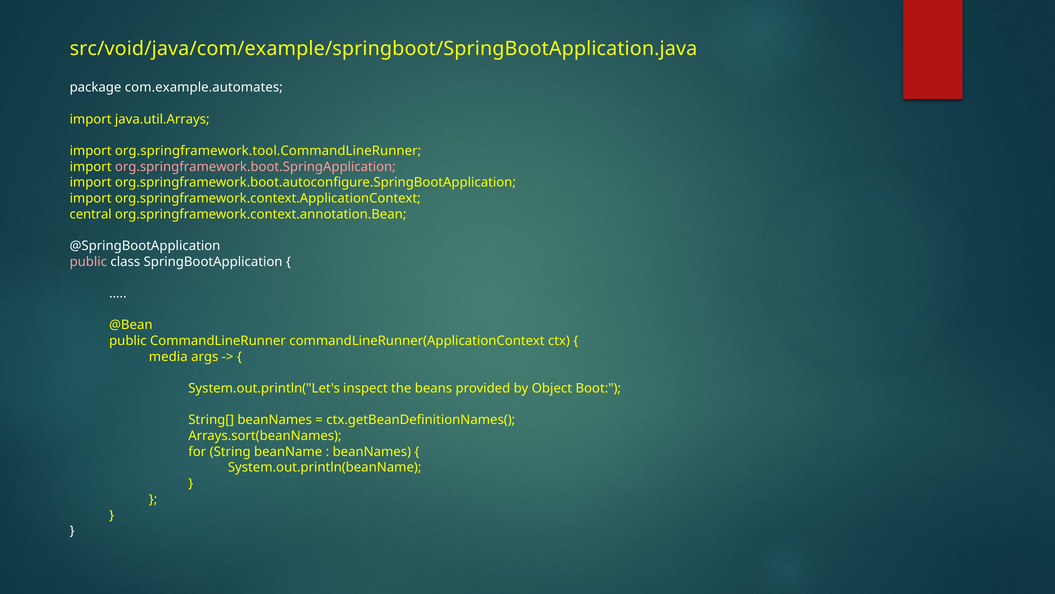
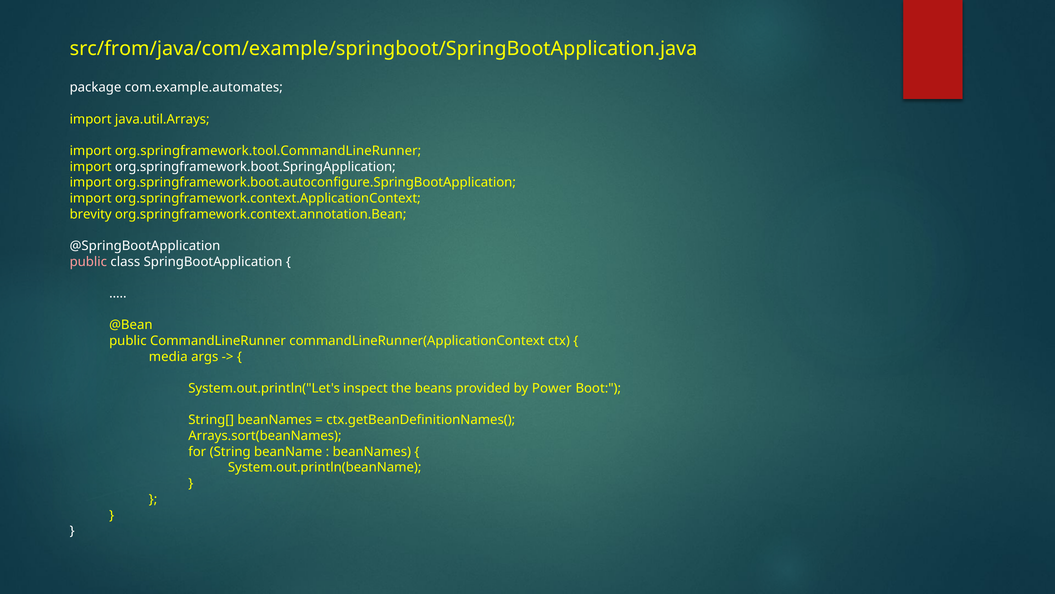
src/void/java/com/example/springboot/SpringBootApplication.java: src/void/java/com/example/springboot/SpringBootApplication.java -> src/from/java/com/example/springboot/SpringBootApplication.java
org.springframework.boot.SpringApplication colour: pink -> white
central: central -> brevity
Object: Object -> Power
